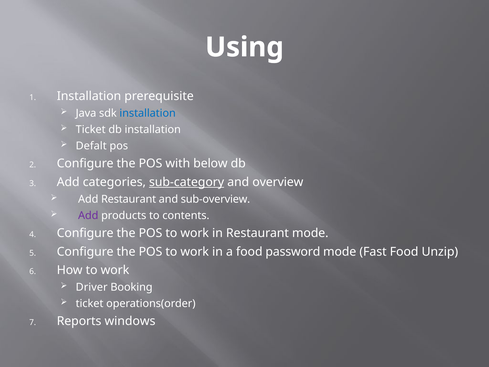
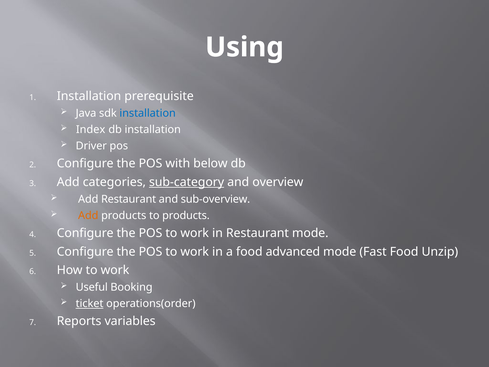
Ticket at (91, 129): Ticket -> Index
Defalt: Defalt -> Driver
Add at (88, 215) colour: purple -> orange
to contents: contents -> products
password: password -> advanced
Driver: Driver -> Useful
ticket at (90, 303) underline: none -> present
windows: windows -> variables
